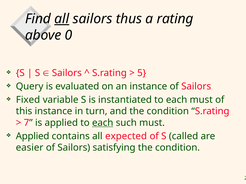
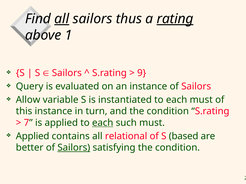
rating underline: none -> present
0: 0 -> 1
5: 5 -> 9
Fixed: Fixed -> Allow
expected: expected -> relational
called: called -> based
easier: easier -> better
Sailors at (74, 148) underline: none -> present
